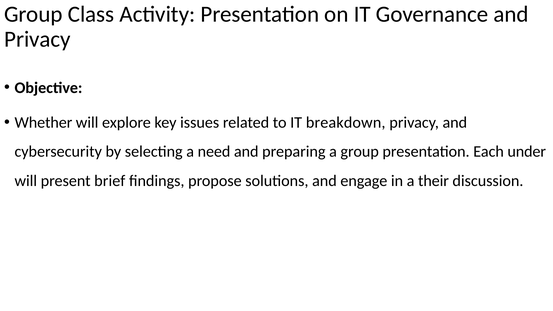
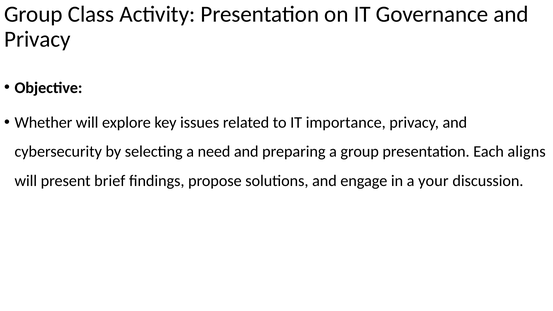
breakdown: breakdown -> importance
under: under -> aligns
their: their -> your
